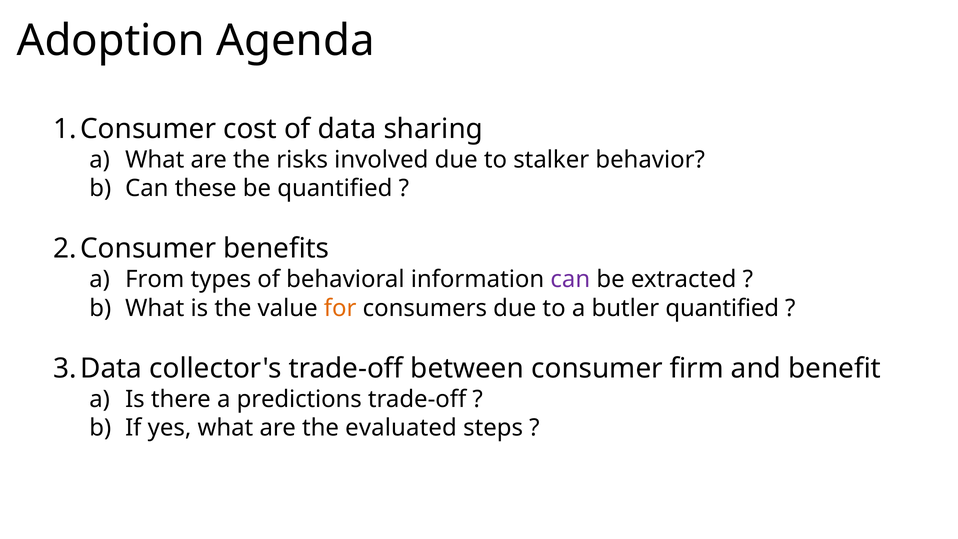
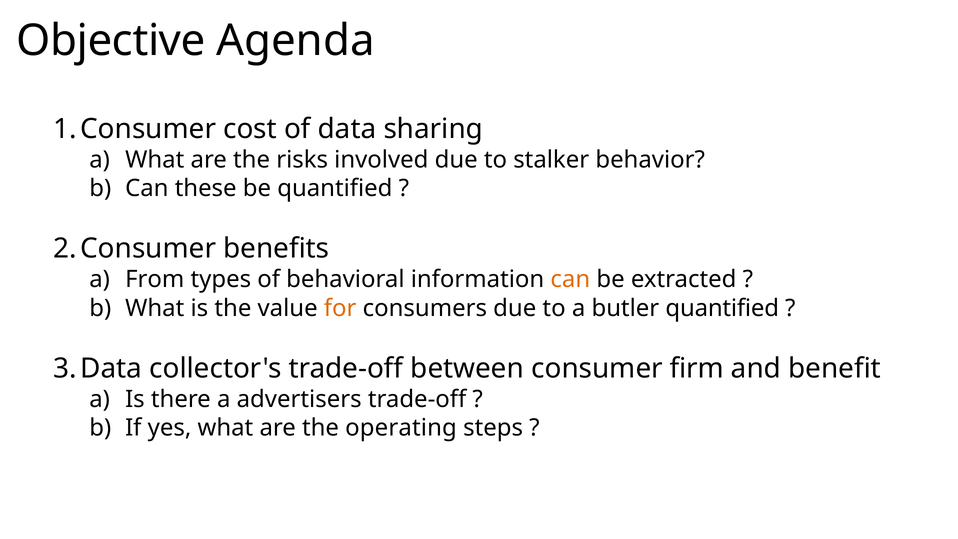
Adoption: Adoption -> Objective
can at (570, 279) colour: purple -> orange
predictions: predictions -> advertisers
evaluated: evaluated -> operating
